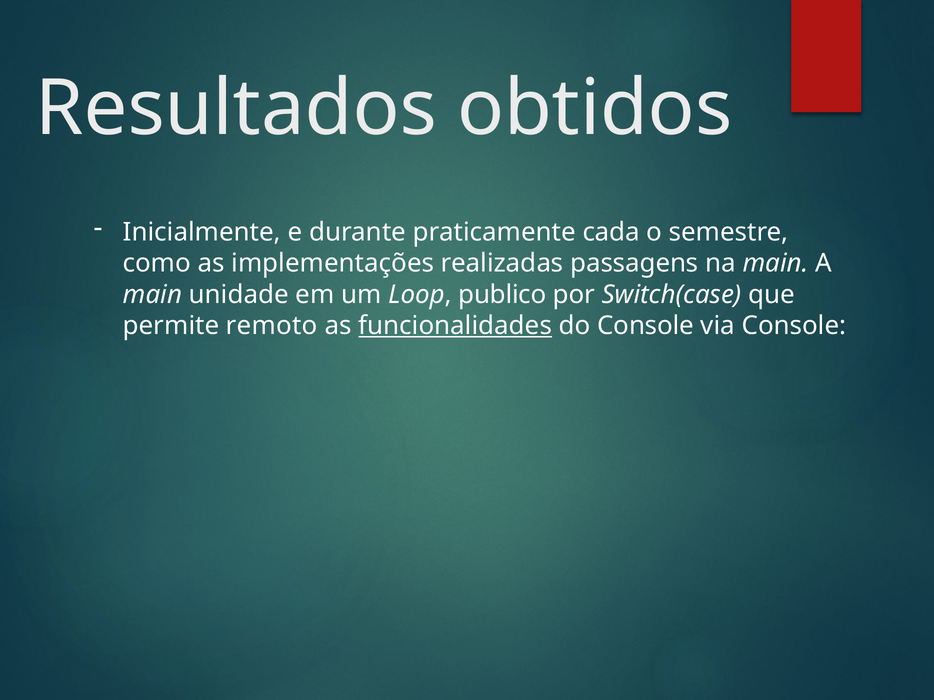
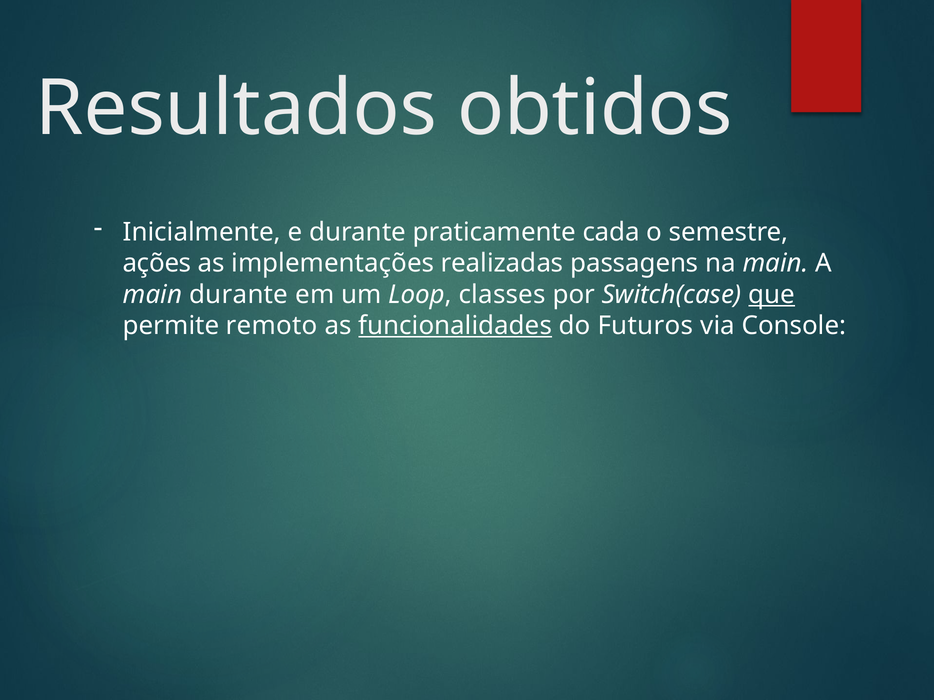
como: como -> ações
main unidade: unidade -> durante
publico: publico -> classes
que underline: none -> present
do Console: Console -> Futuros
